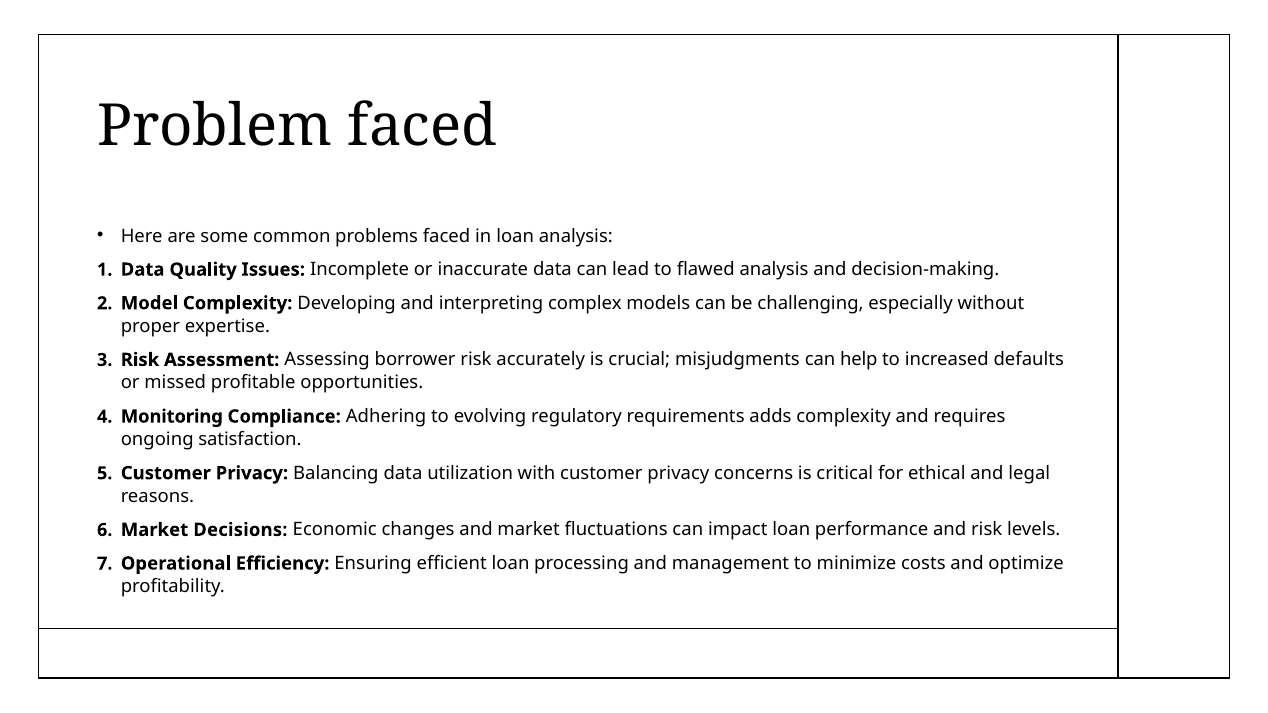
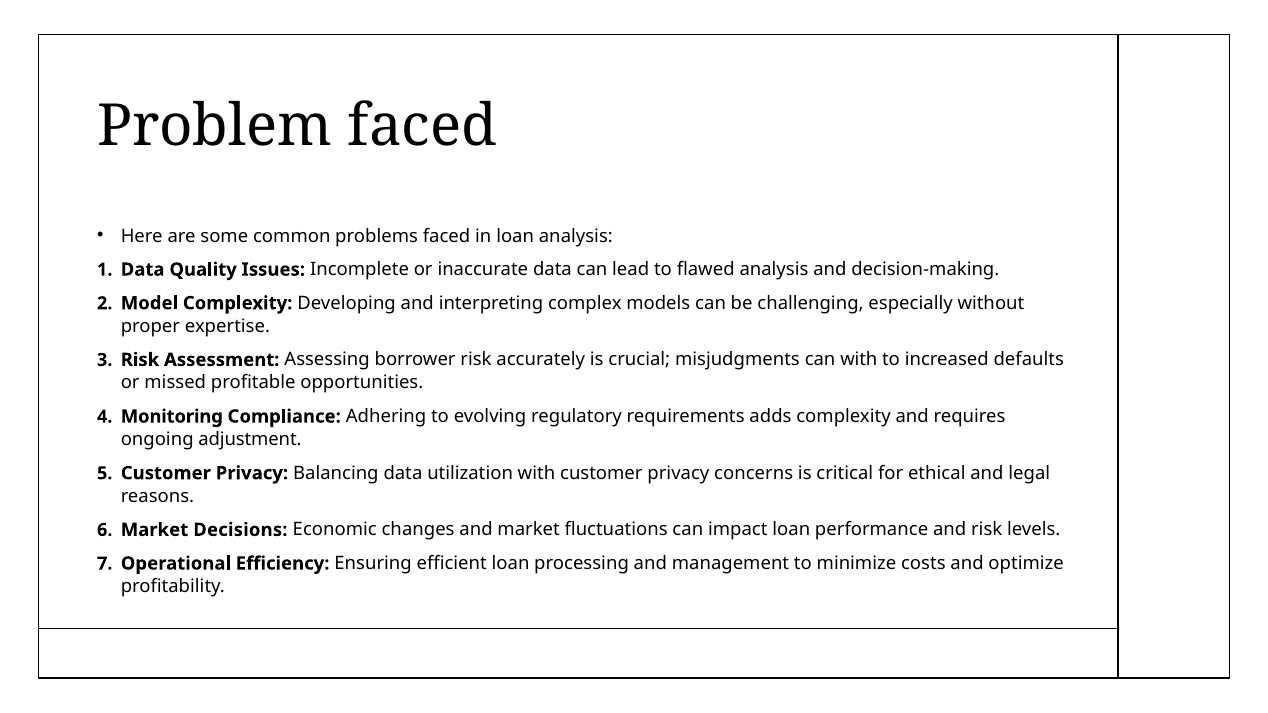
can help: help -> with
satisfaction: satisfaction -> adjustment
